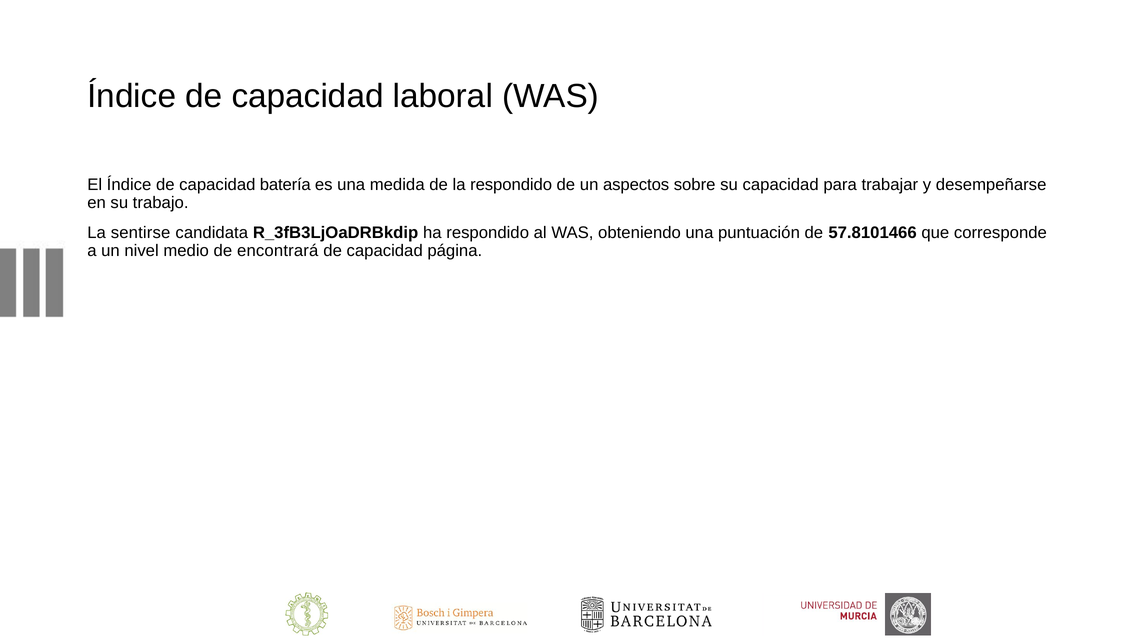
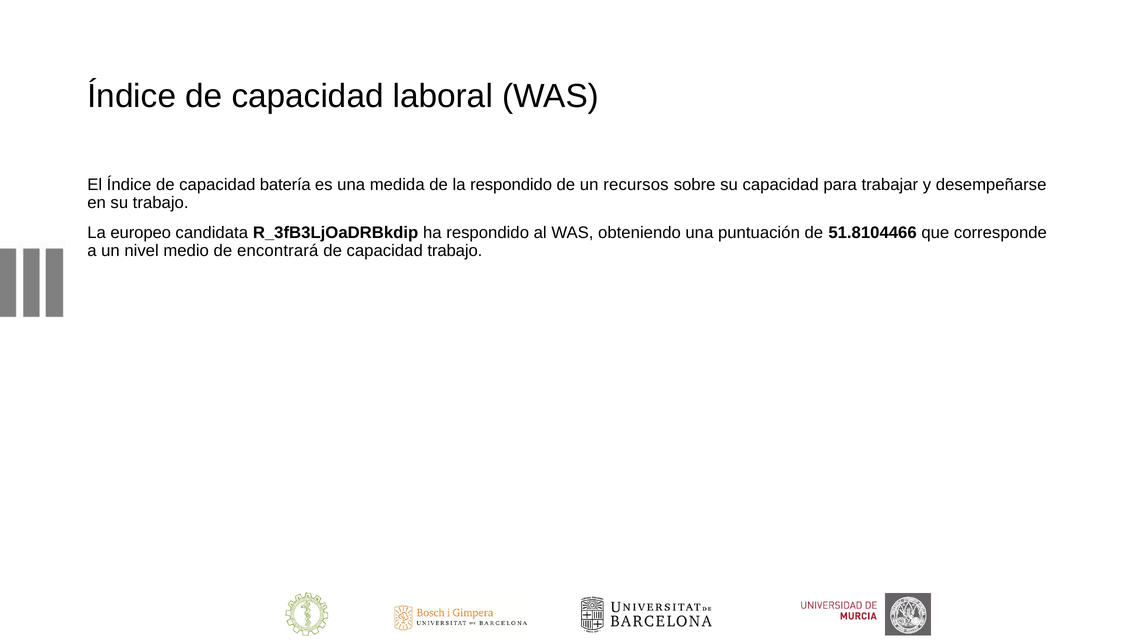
aspectos: aspectos -> recursos
sentirse: sentirse -> europeo
57.8101466: 57.8101466 -> 51.8104466
capacidad página: página -> trabajo
